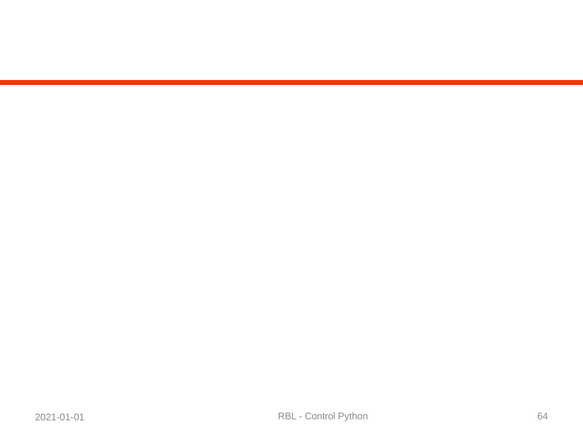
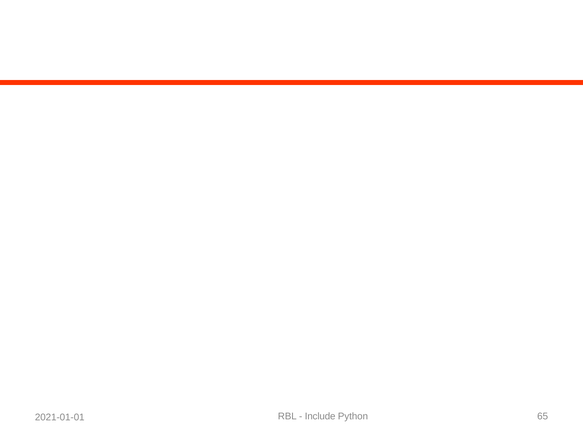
Control: Control -> Include
64: 64 -> 65
